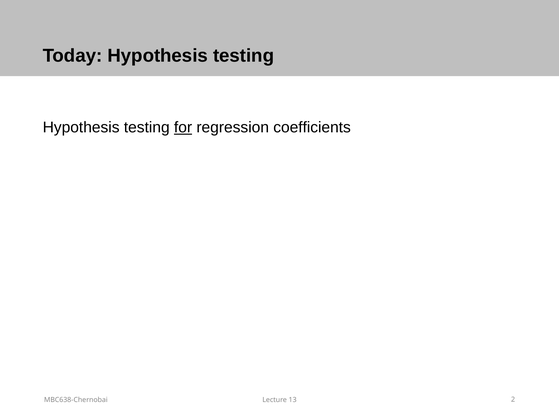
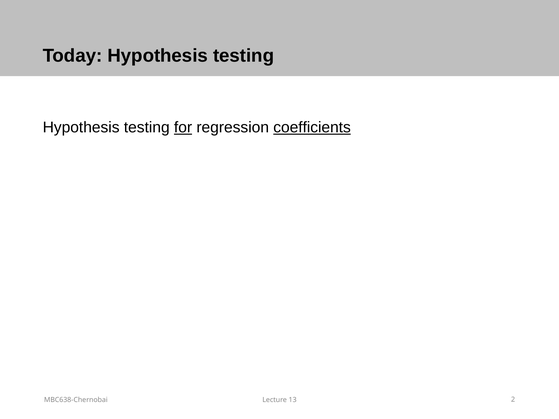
coefficients underline: none -> present
